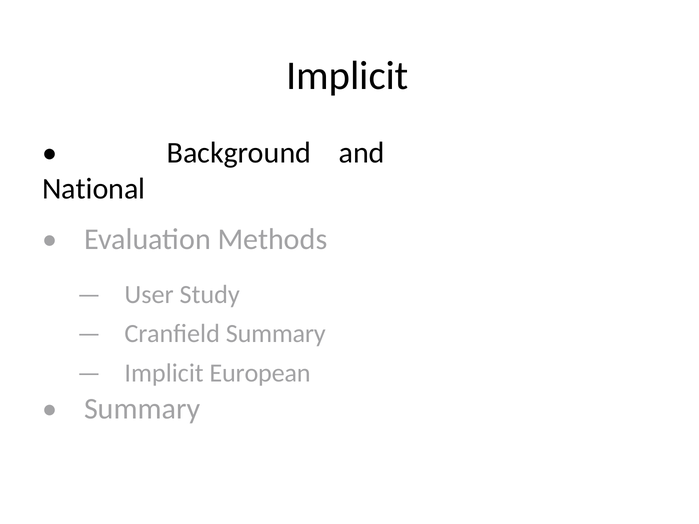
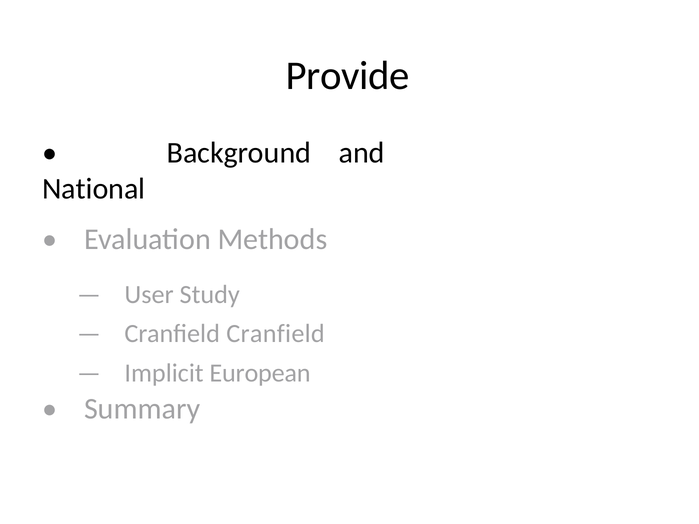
Implicit at (347, 76): Implicit -> Provide
Cranfield Summary: Summary -> Cranfield
